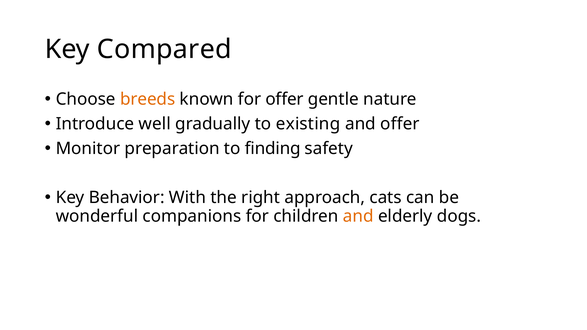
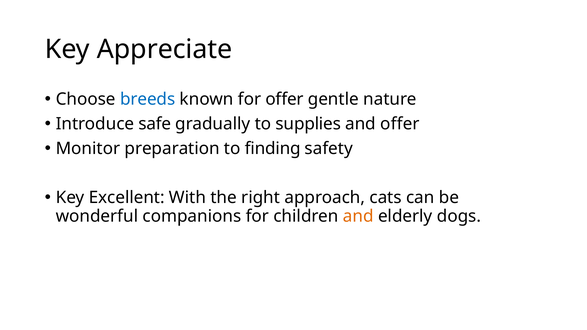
Compared: Compared -> Appreciate
breeds colour: orange -> blue
well: well -> safe
existing: existing -> supplies
Behavior: Behavior -> Excellent
